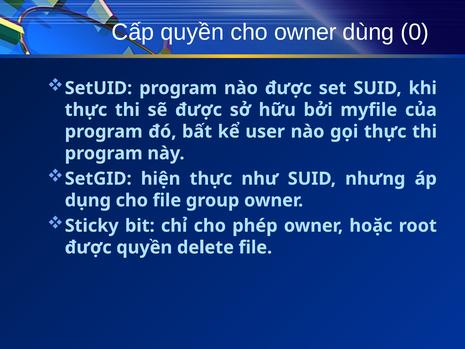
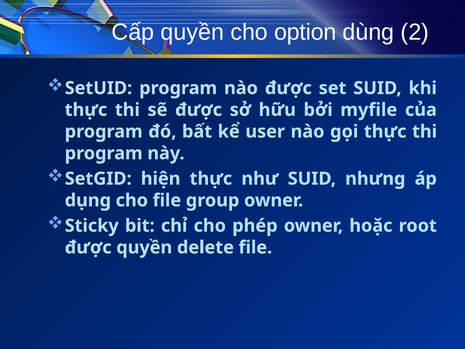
cho owner: owner -> option
0: 0 -> 2
